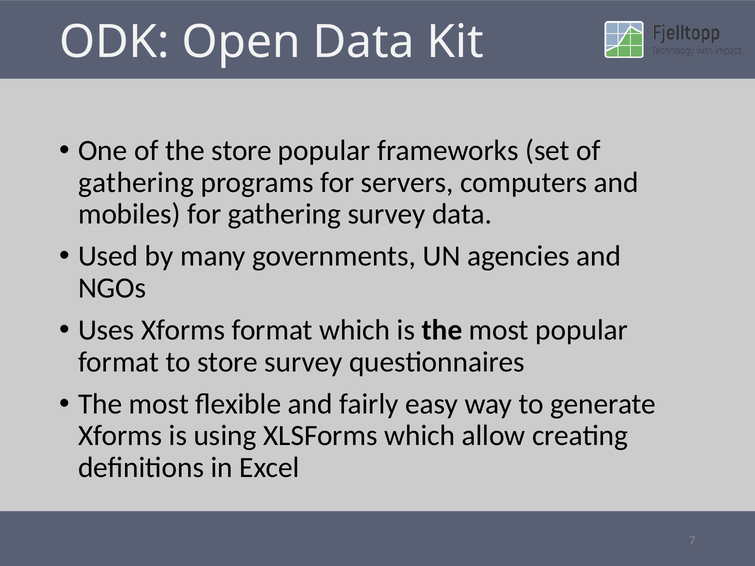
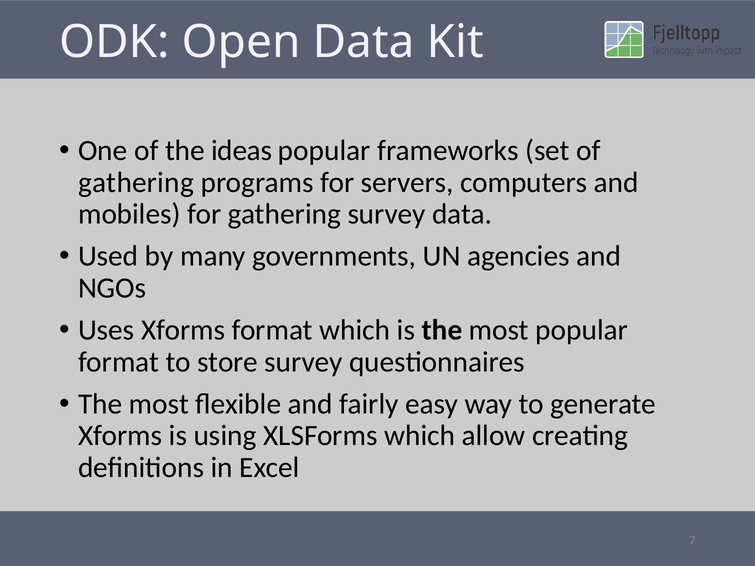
the store: store -> ideas
